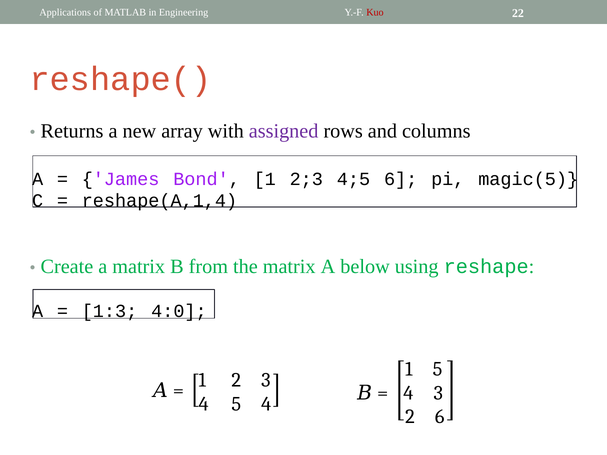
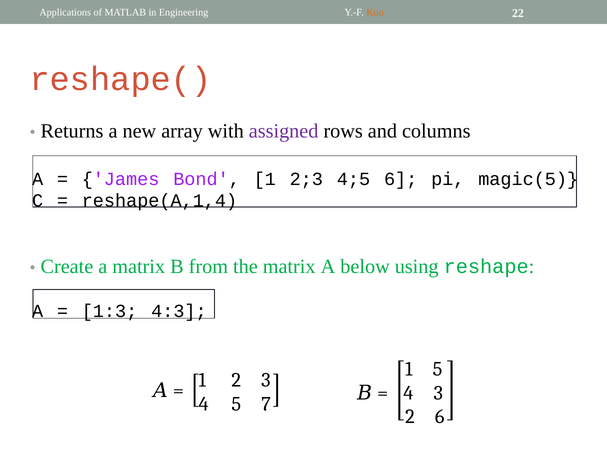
Kuo colour: red -> orange
4:0: 4:0 -> 4:3
5 4: 4 -> 7
